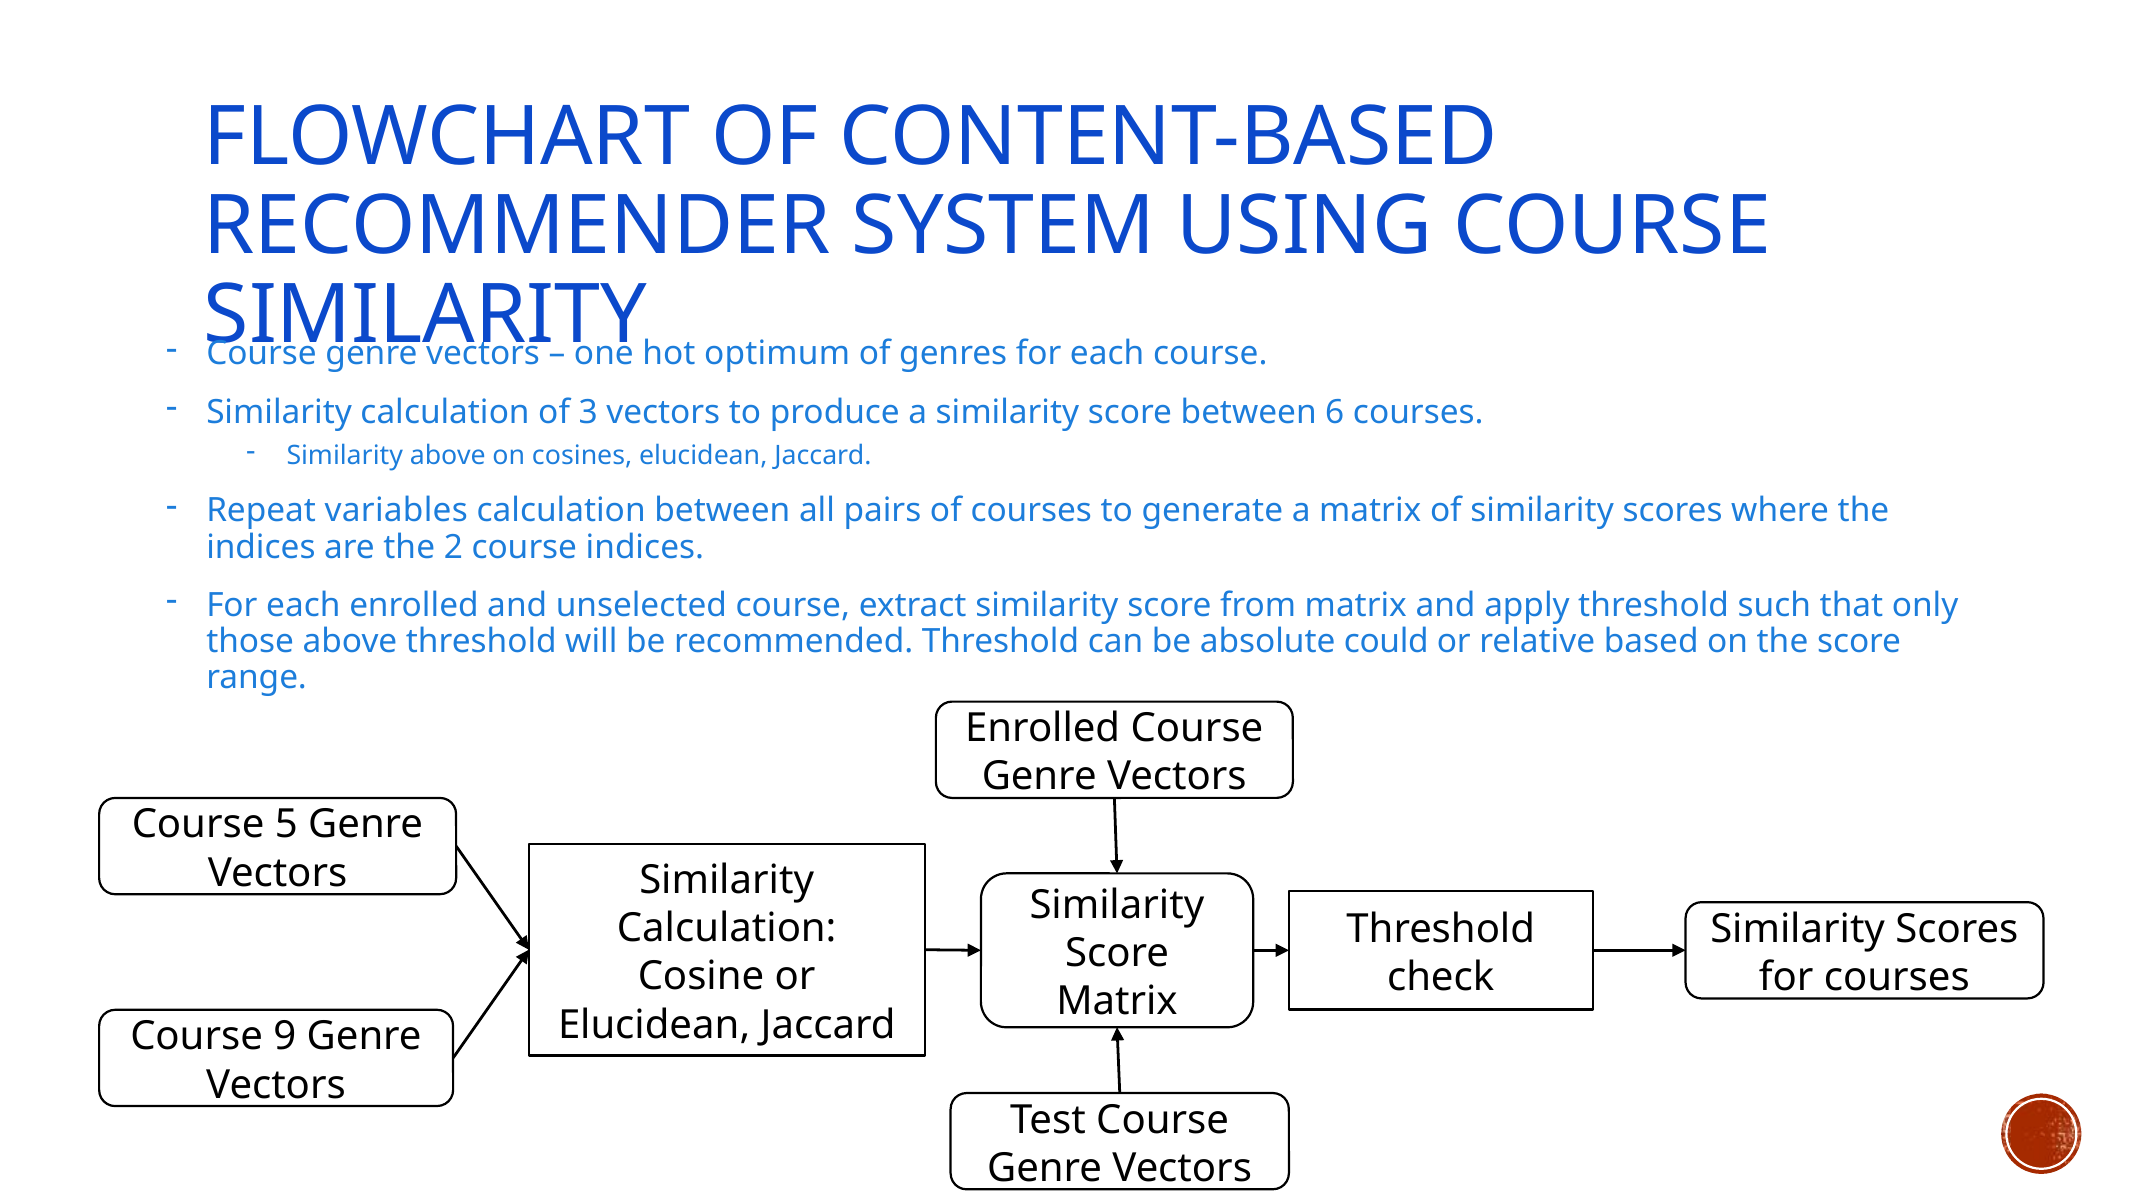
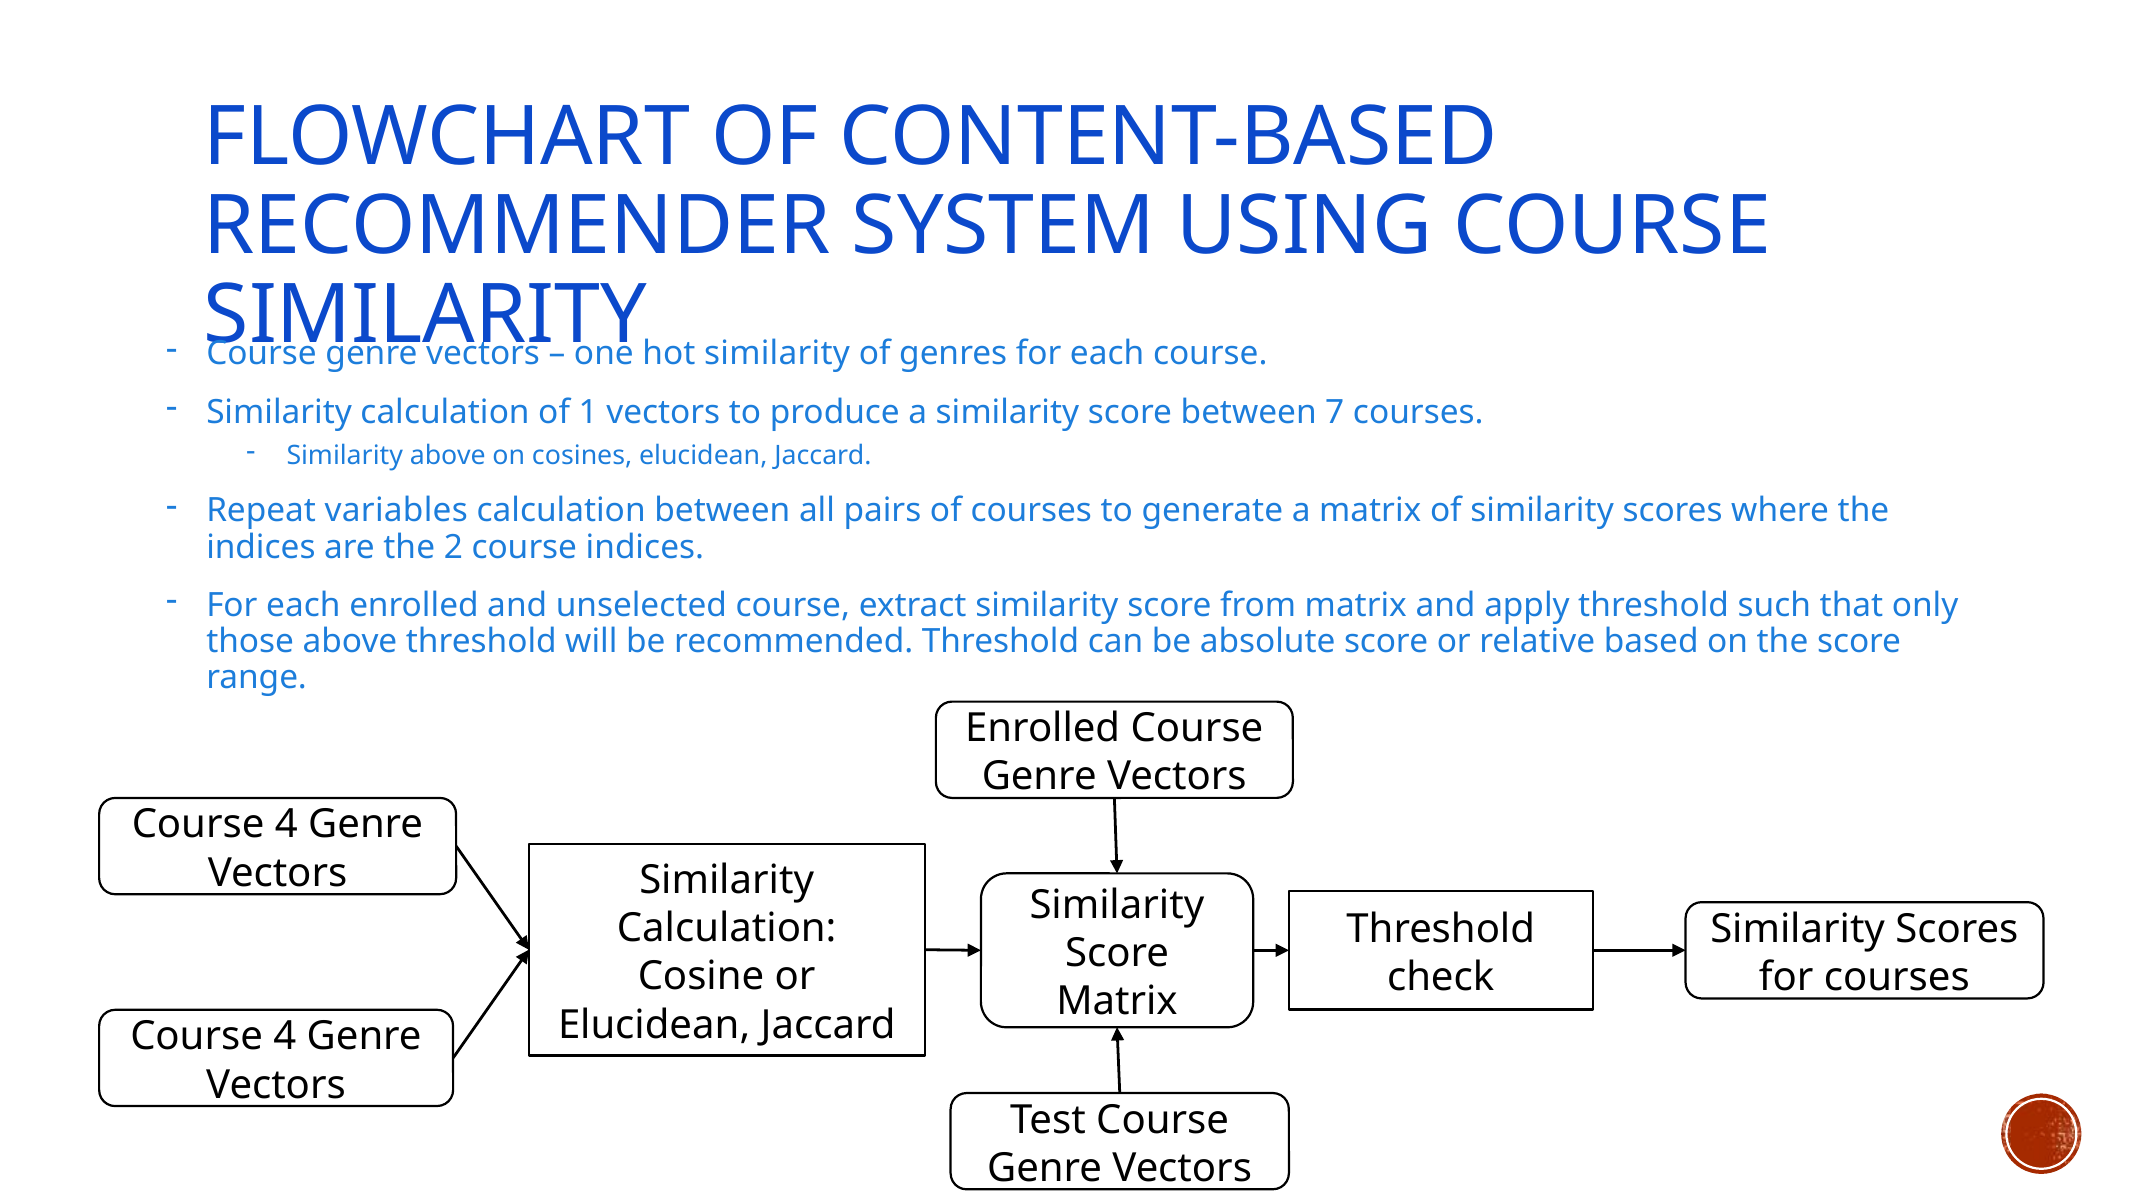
hot optimum: optimum -> similarity
3: 3 -> 1
6: 6 -> 7
absolute could: could -> score
5 at (286, 825): 5 -> 4
9 at (285, 1036): 9 -> 4
